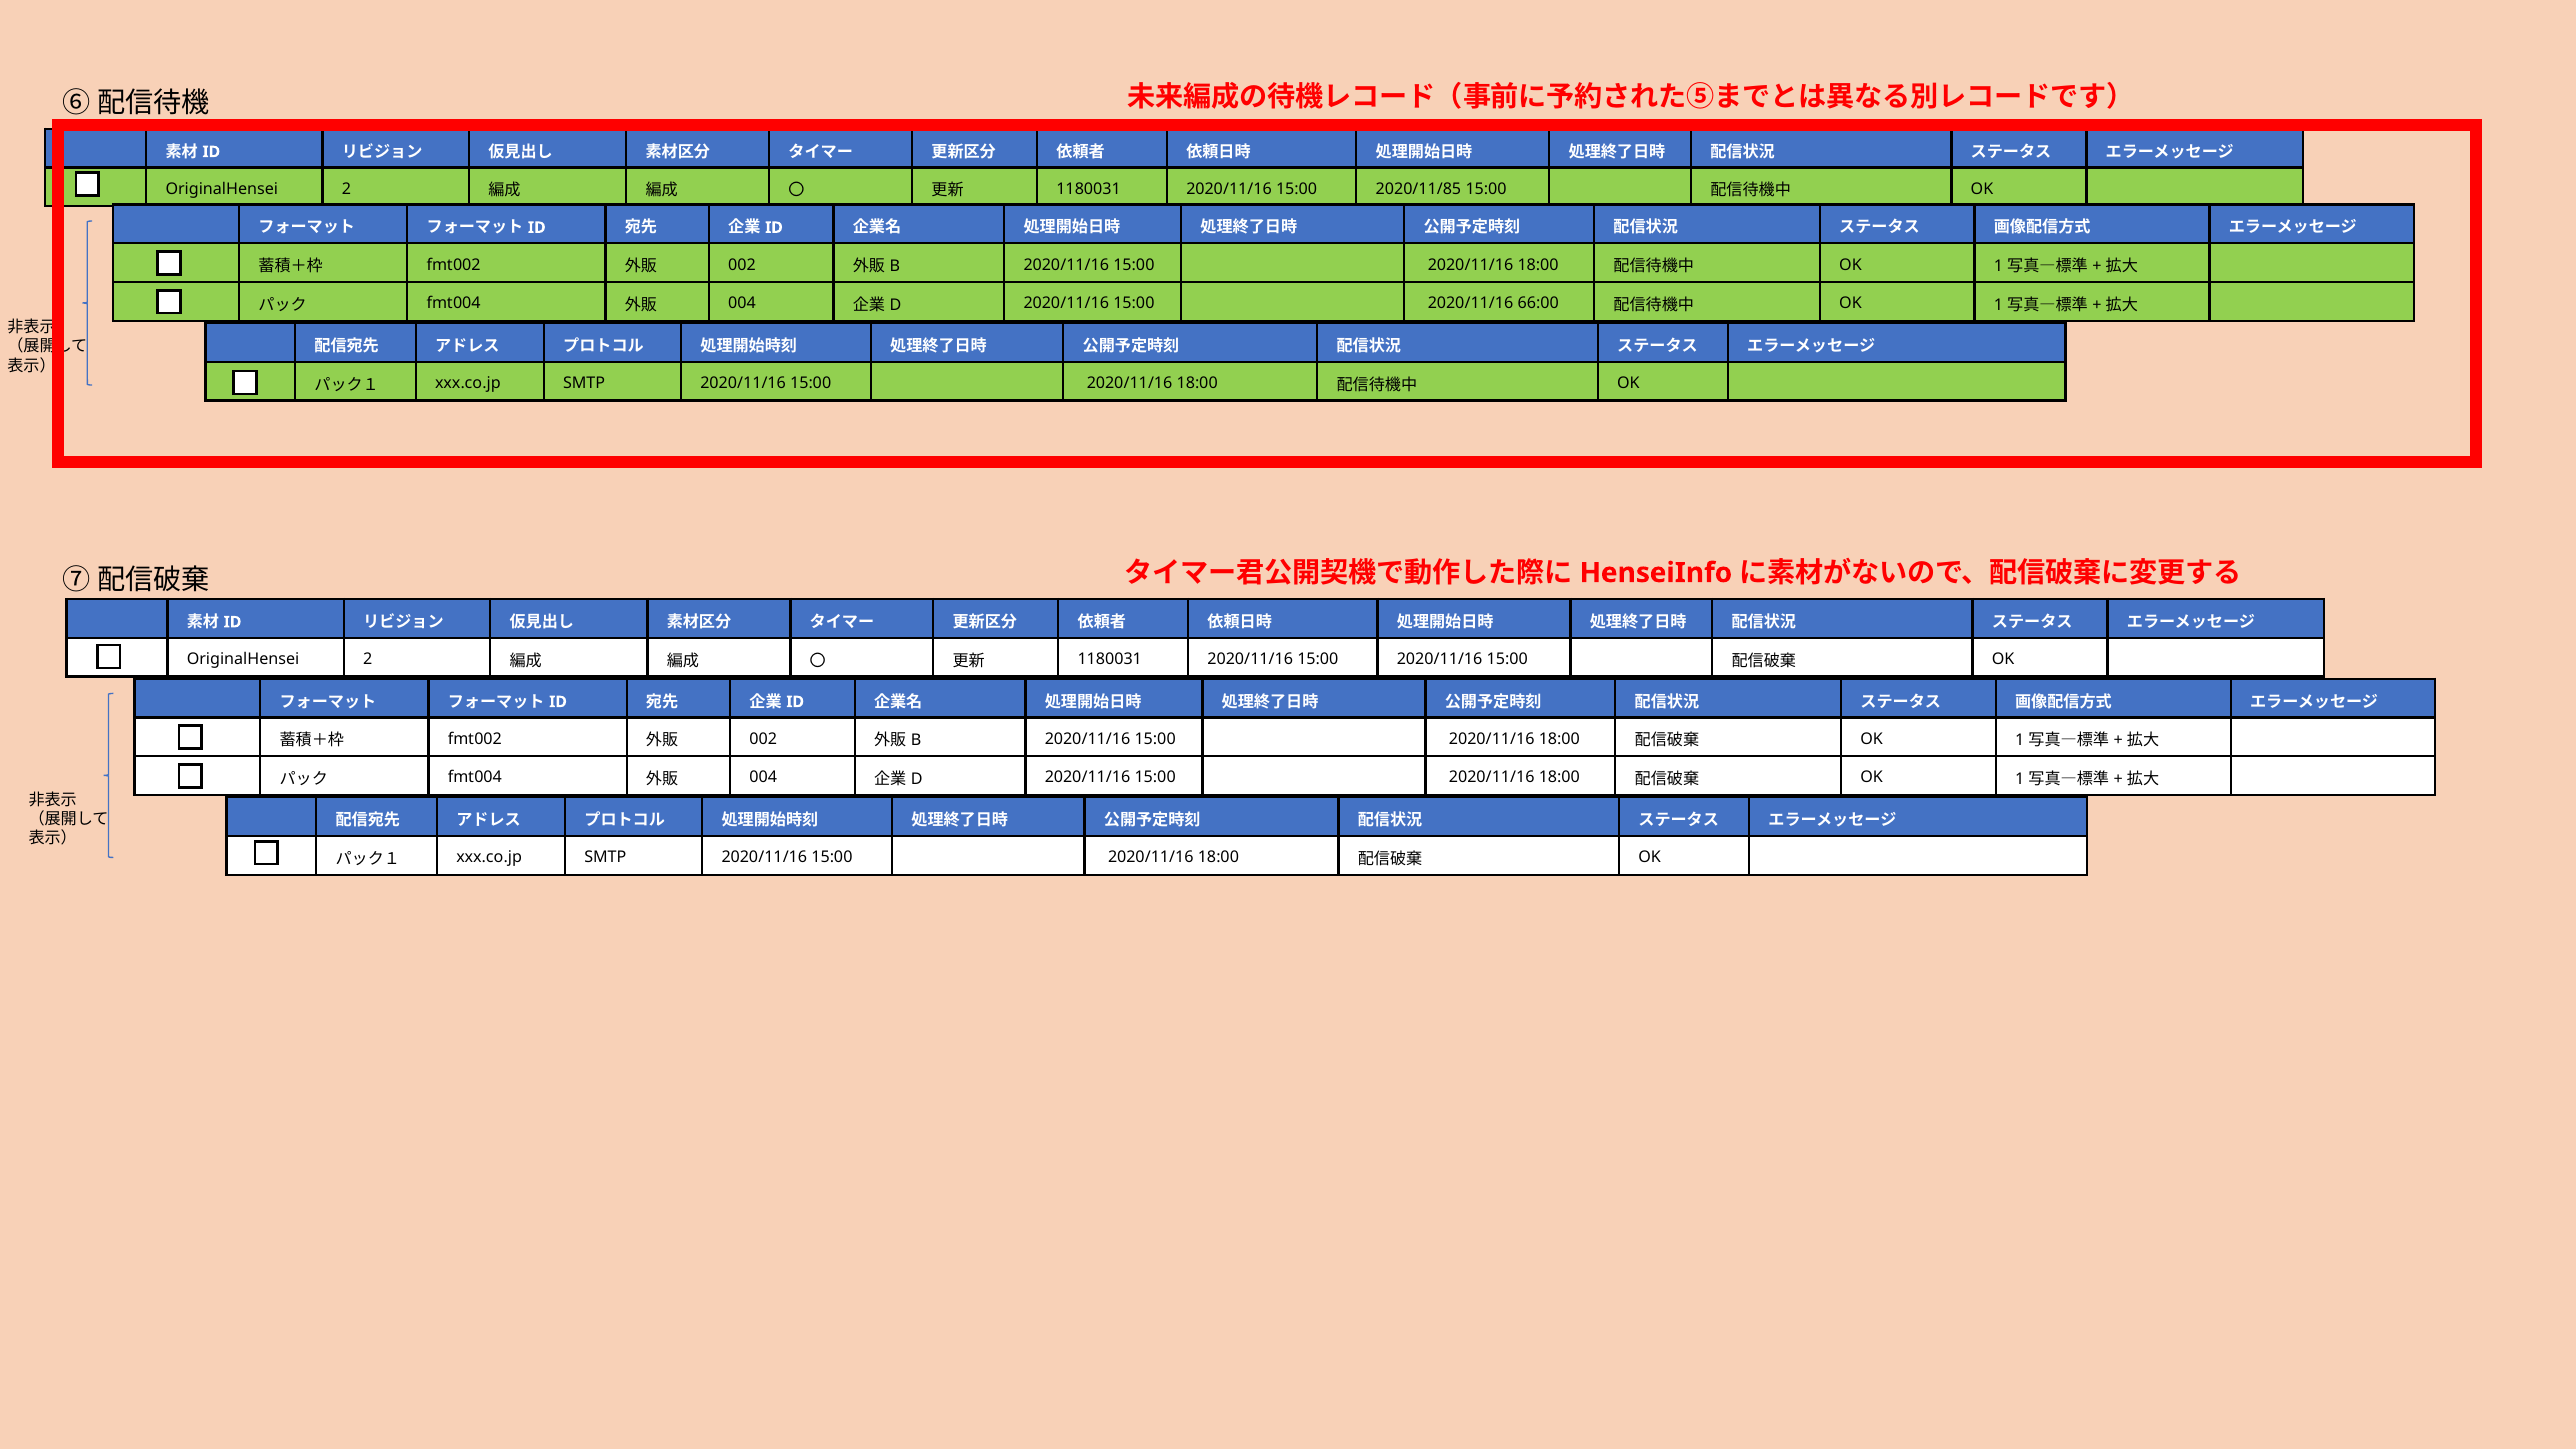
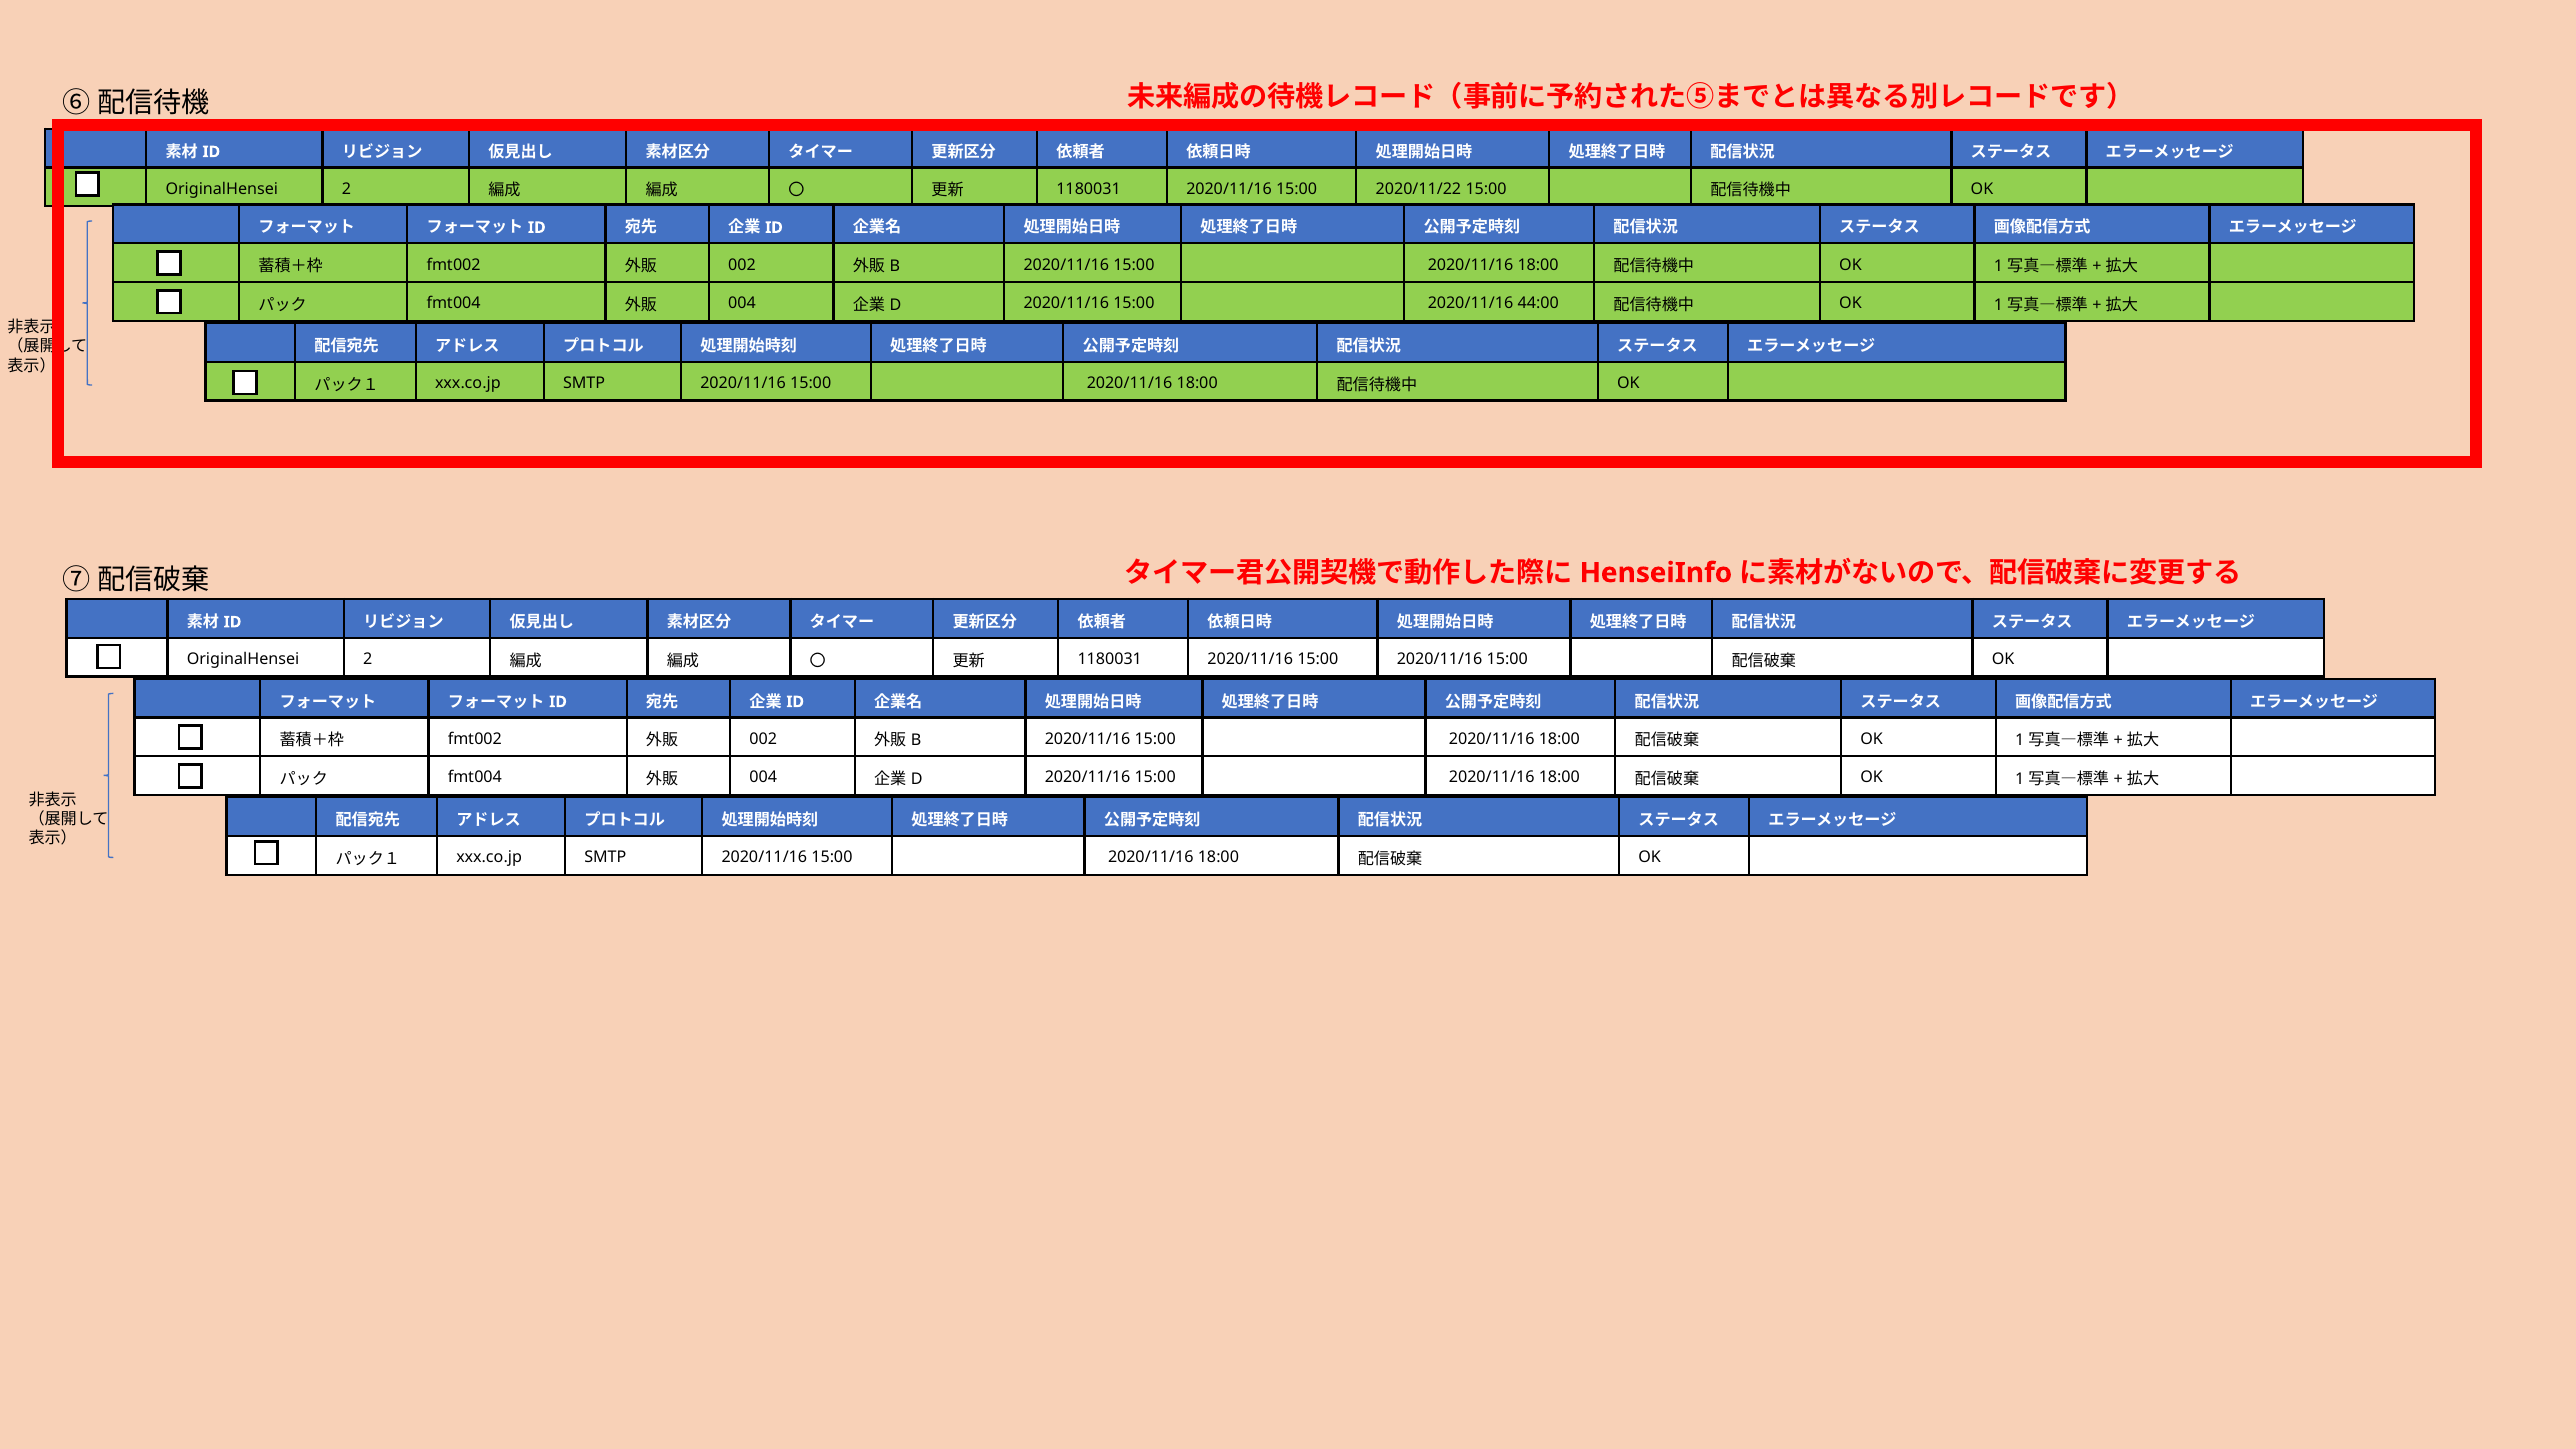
2020/11/85: 2020/11/85 -> 2020/11/22
66:00: 66:00 -> 44:00
